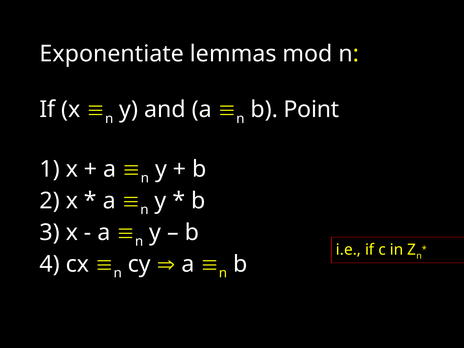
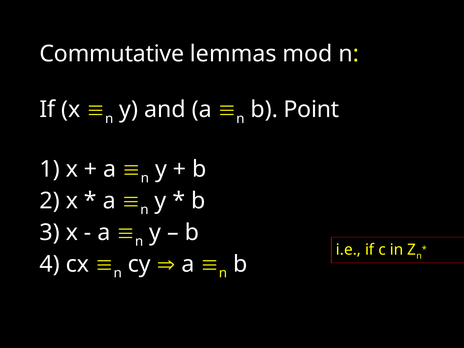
Exponentiate: Exponentiate -> Commutative
